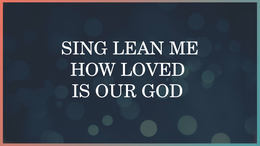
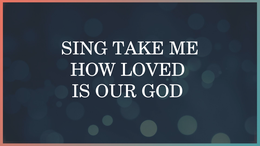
LEAN: LEAN -> TAKE
